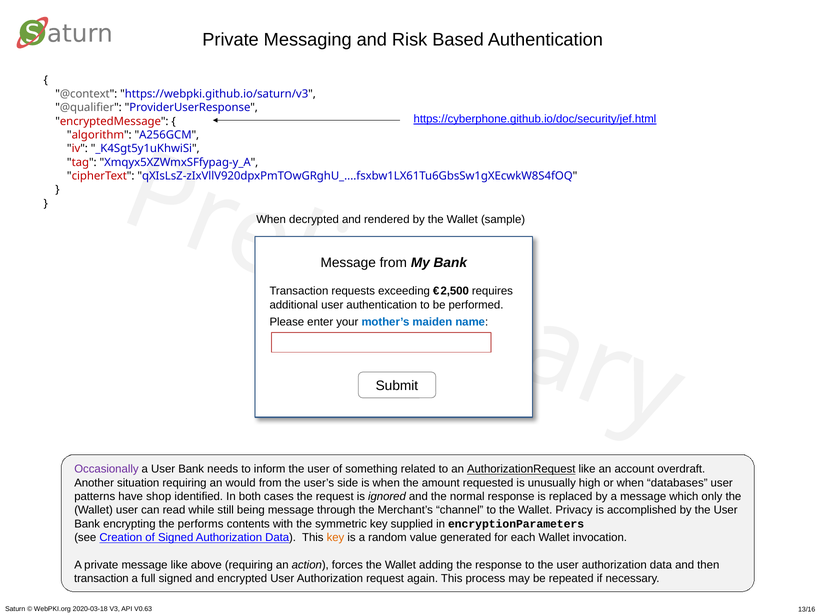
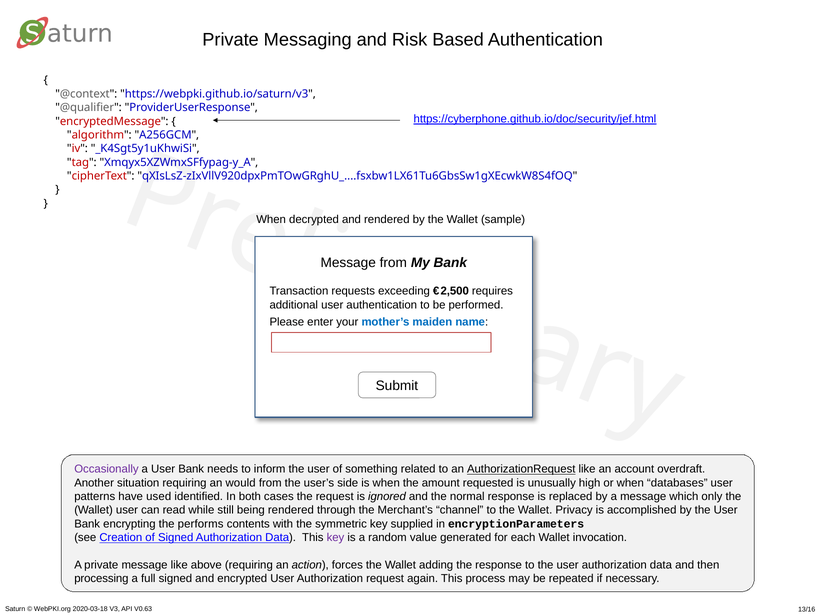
shop: shop -> used
being message: message -> rendered
key at (335, 538) colour: orange -> purple
transaction at (101, 579): transaction -> processing
